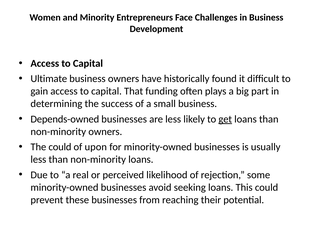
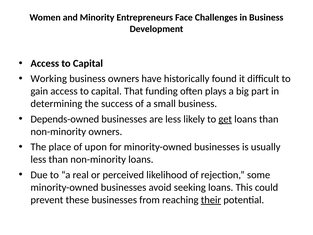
Ultimate: Ultimate -> Working
The could: could -> place
their underline: none -> present
